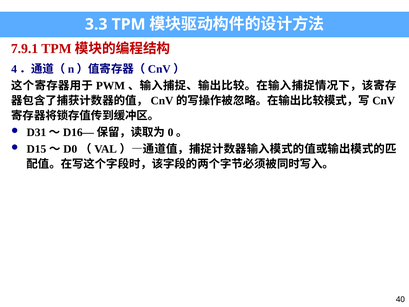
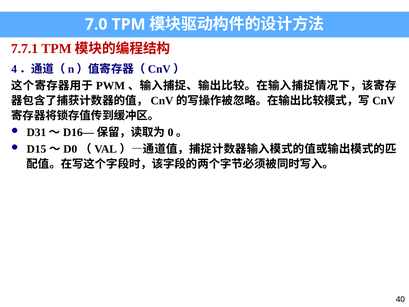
3.3: 3.3 -> 7.0
7.9.1: 7.9.1 -> 7.7.1
